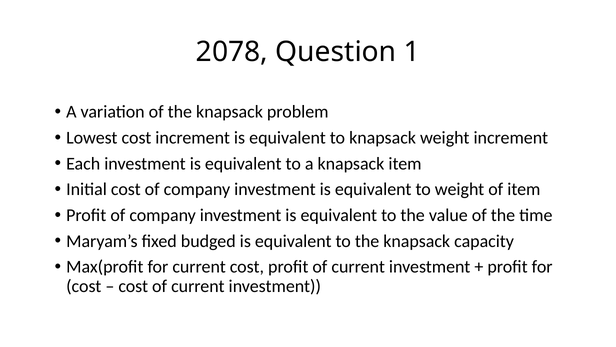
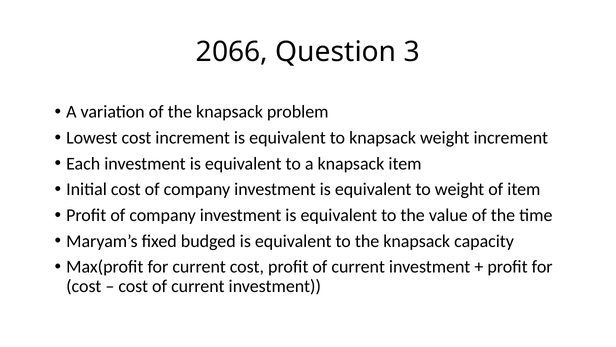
2078: 2078 -> 2066
1: 1 -> 3
